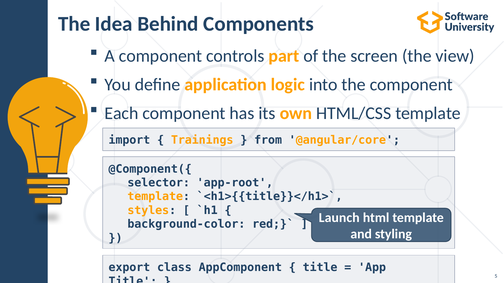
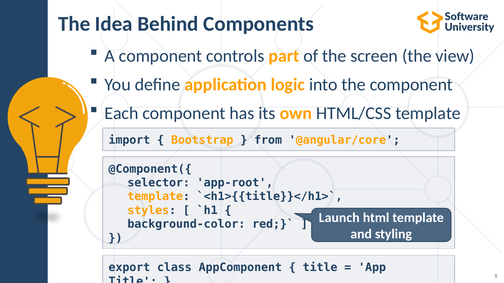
Trainings: Trainings -> Bootstrap
